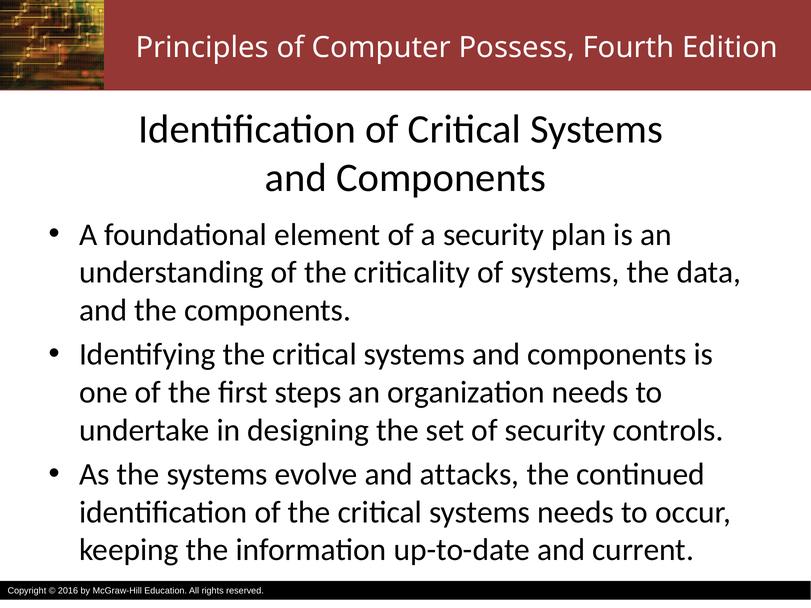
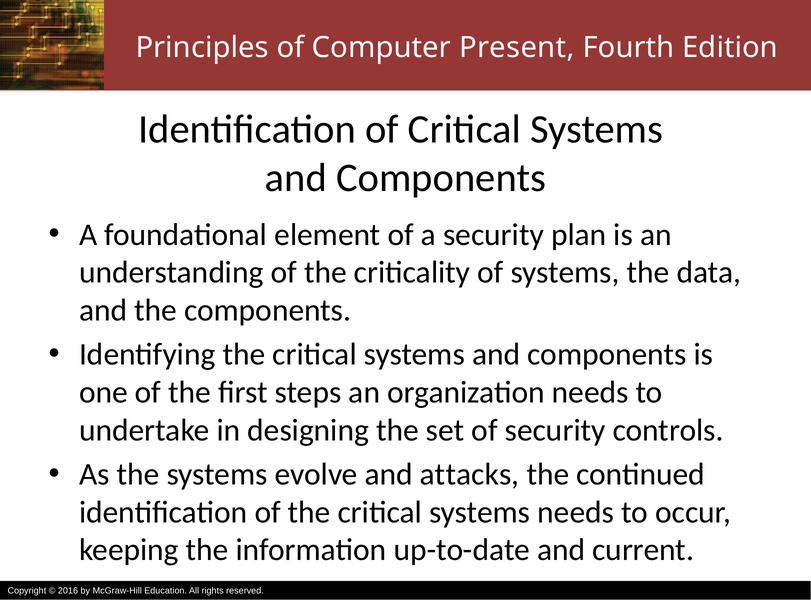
Possess: Possess -> Present
